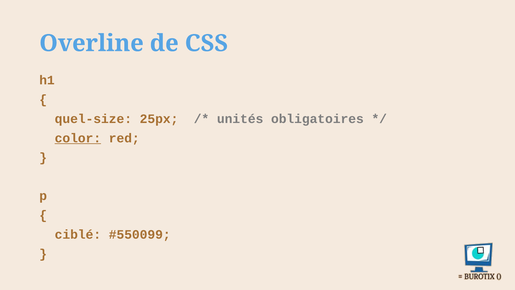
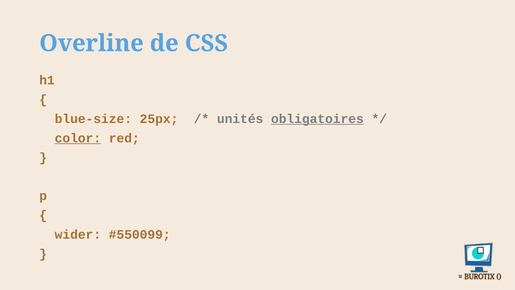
quel-size: quel-size -> blue-size
obligatoires underline: none -> present
ciblé: ciblé -> wider
